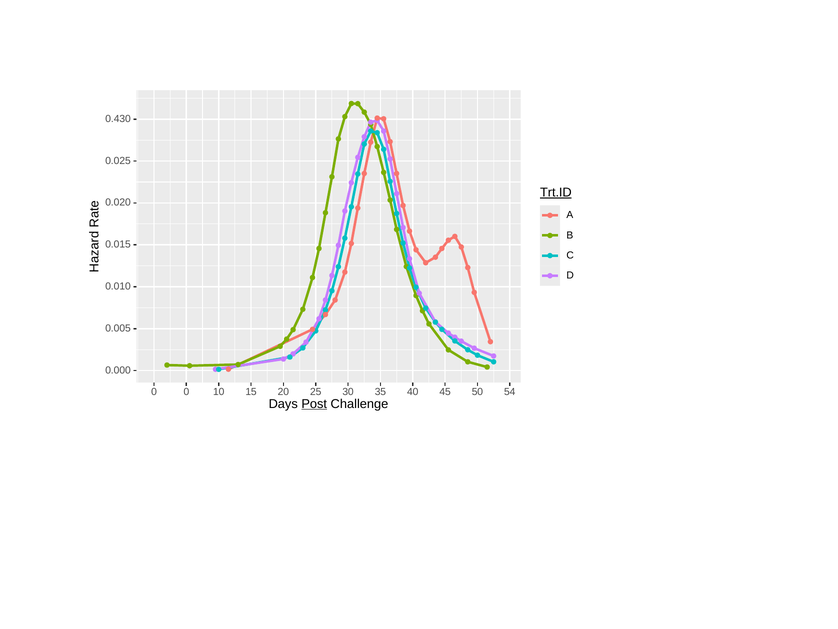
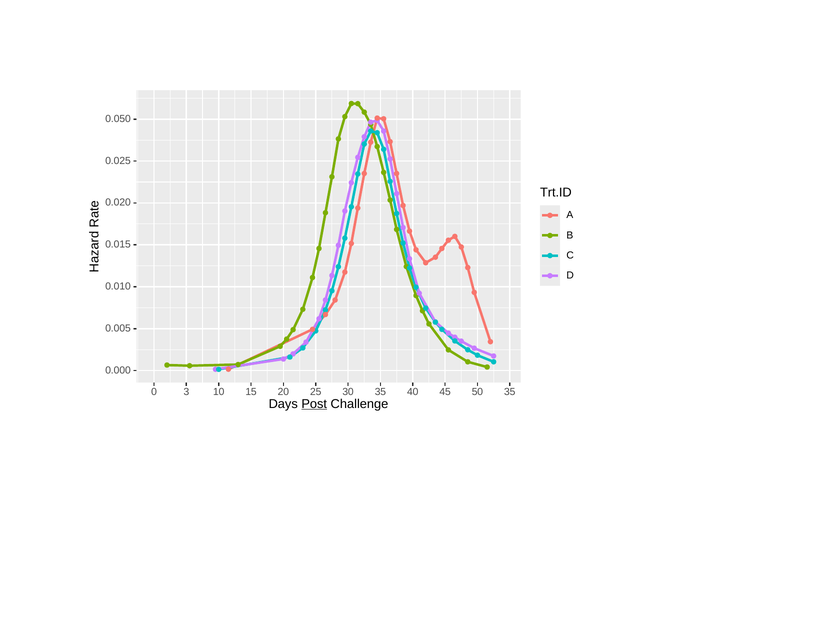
0.430: 0.430 -> 0.050
Trt.ID underline: present -> none
0 0: 0 -> 3
50 54: 54 -> 35
